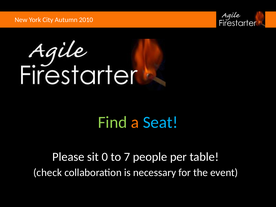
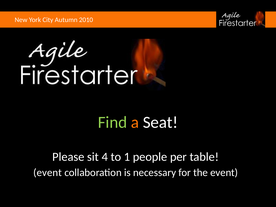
Seat colour: light blue -> white
0: 0 -> 4
7: 7 -> 1
check at (48, 173): check -> event
